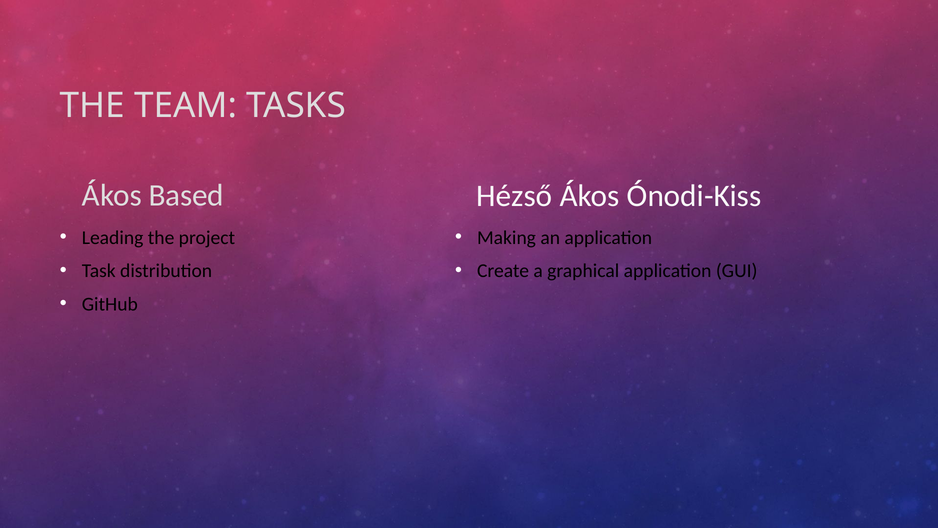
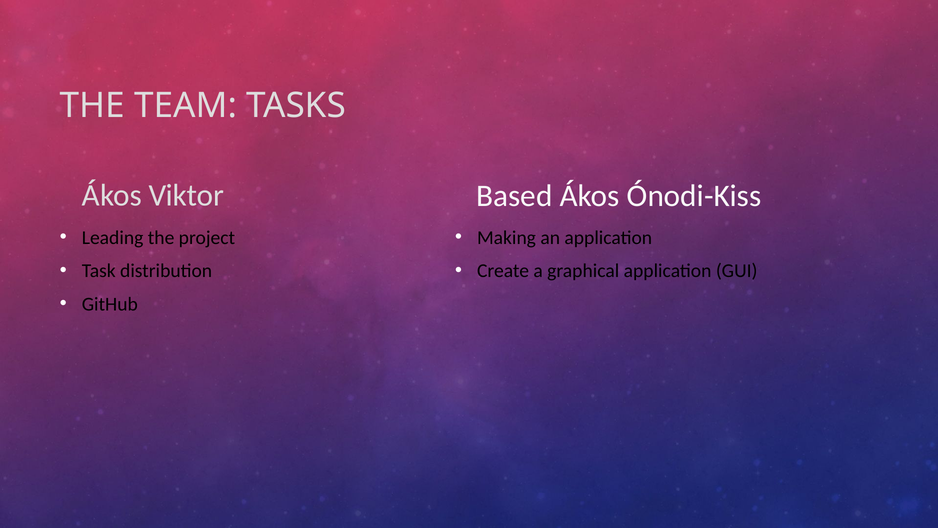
Based: Based -> Viktor
Hézső: Hézső -> Based
